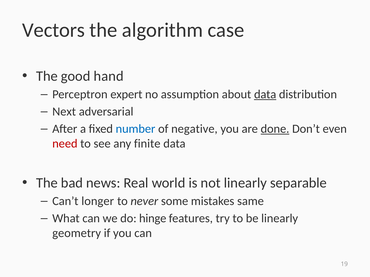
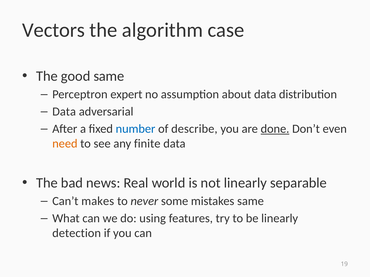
good hand: hand -> same
data at (265, 95) underline: present -> none
Next at (64, 112): Next -> Data
negative: negative -> describe
need colour: red -> orange
longer: longer -> makes
hinge: hinge -> using
geometry: geometry -> detection
